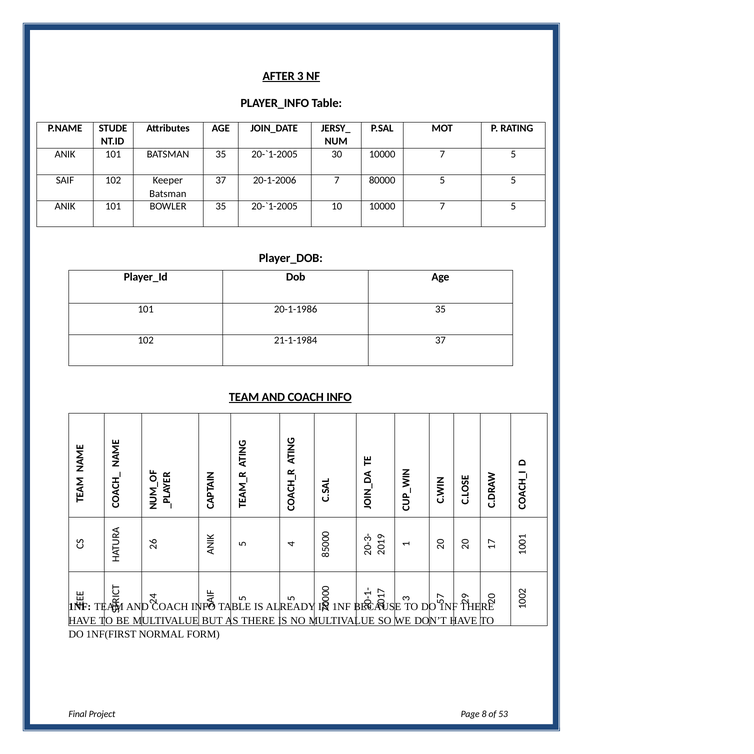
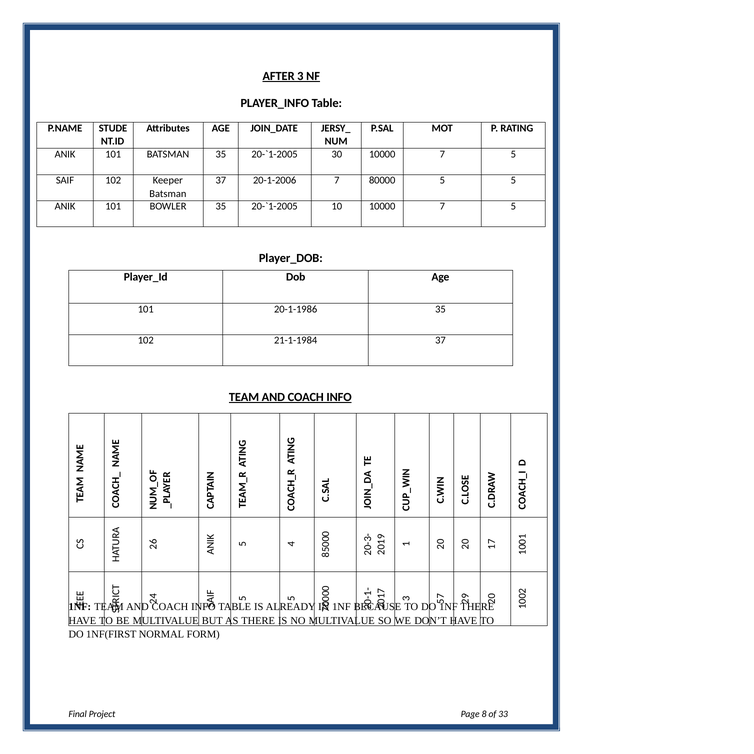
53: 53 -> 33
